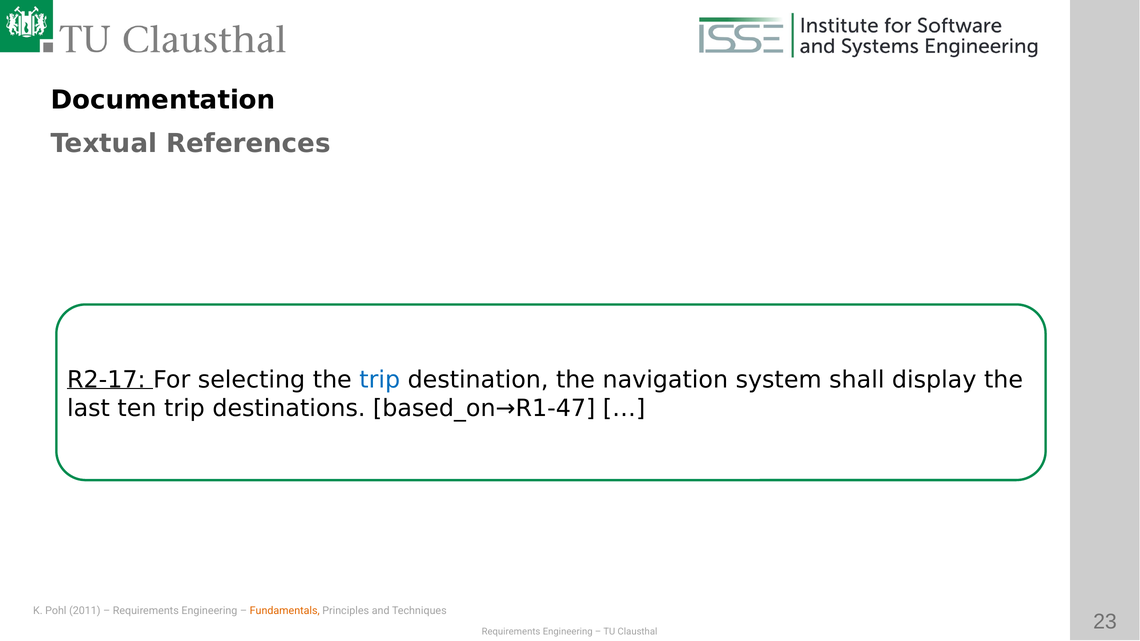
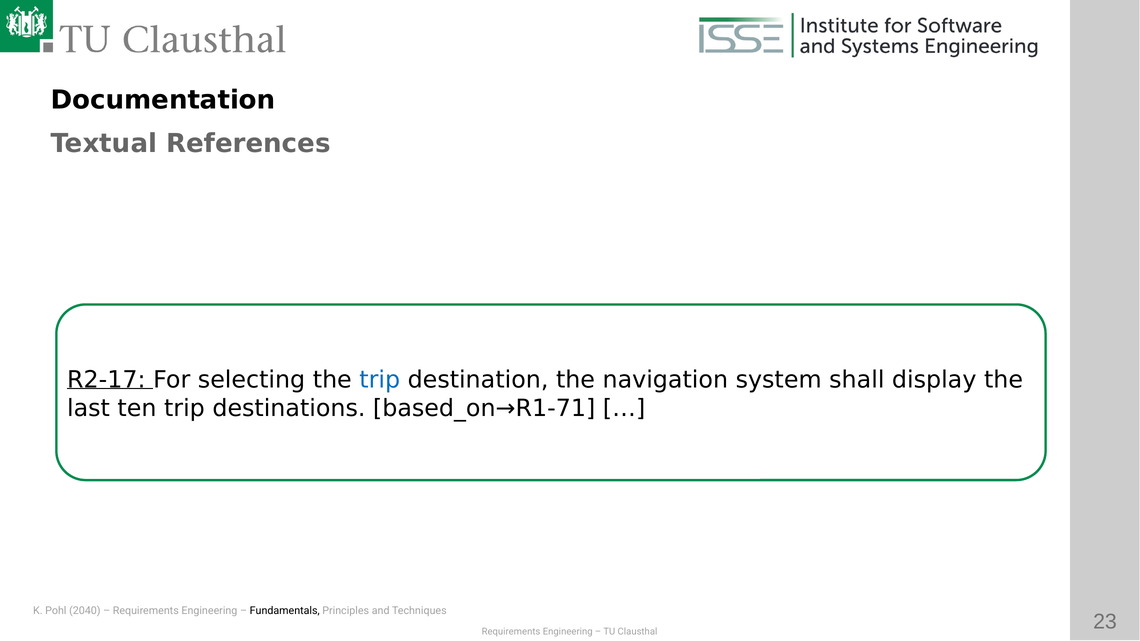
based_on→R1-47: based_on→R1-47 -> based_on→R1-71
2011: 2011 -> 2040
Fundamentals colour: orange -> black
